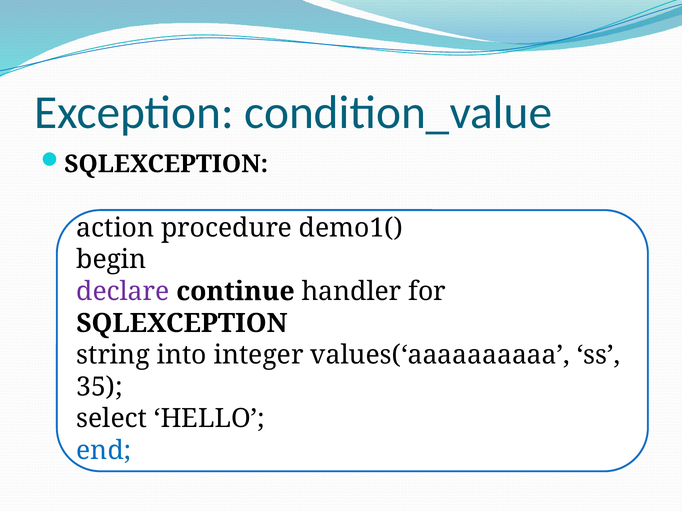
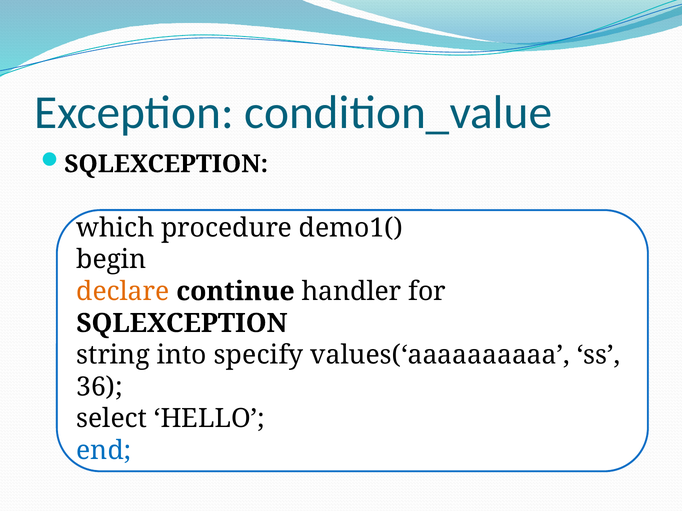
action: action -> which
declare colour: purple -> orange
integer: integer -> specify
35: 35 -> 36
